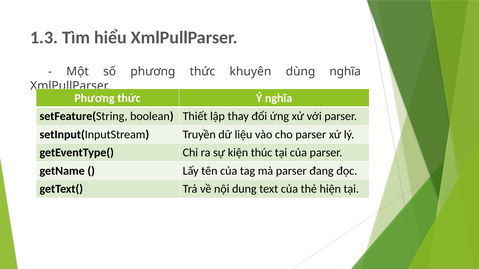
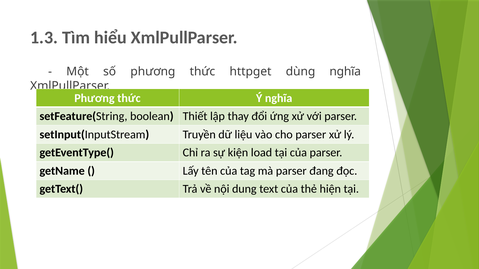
khuyên: khuyên -> httpget
thúc: thúc -> load
